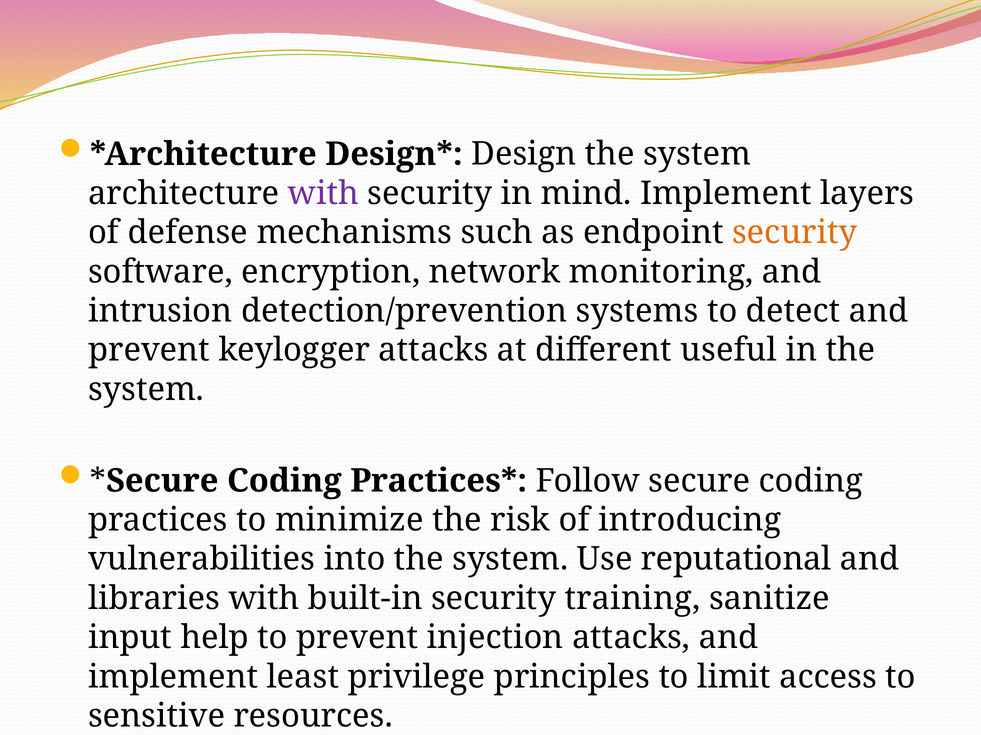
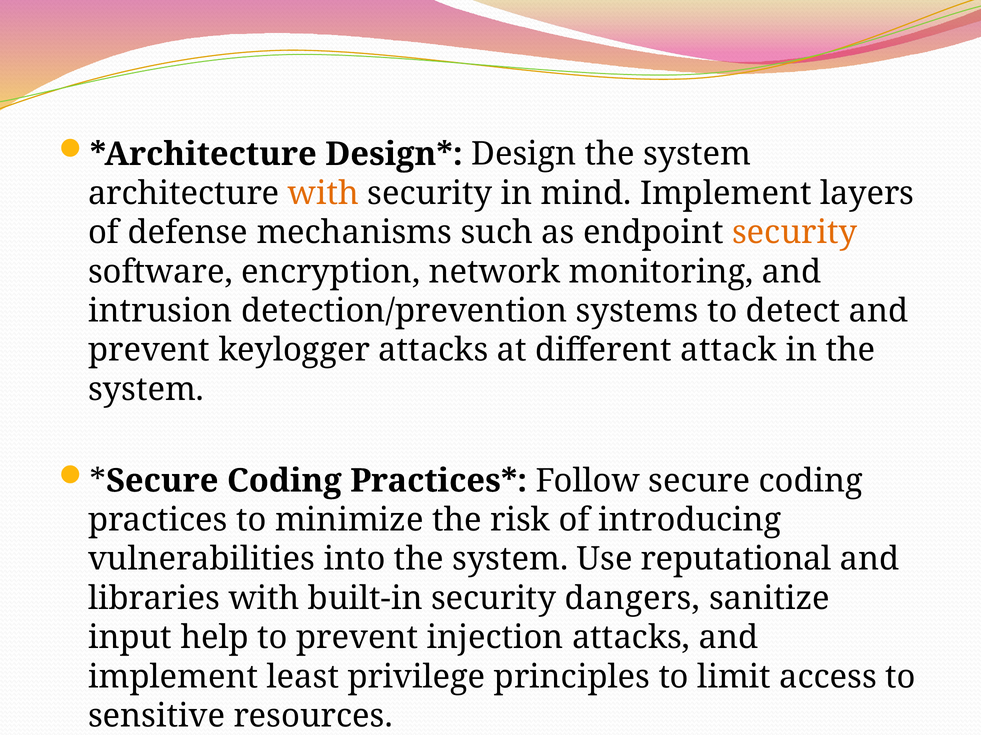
with at (323, 194) colour: purple -> orange
useful: useful -> attack
training: training -> dangers
